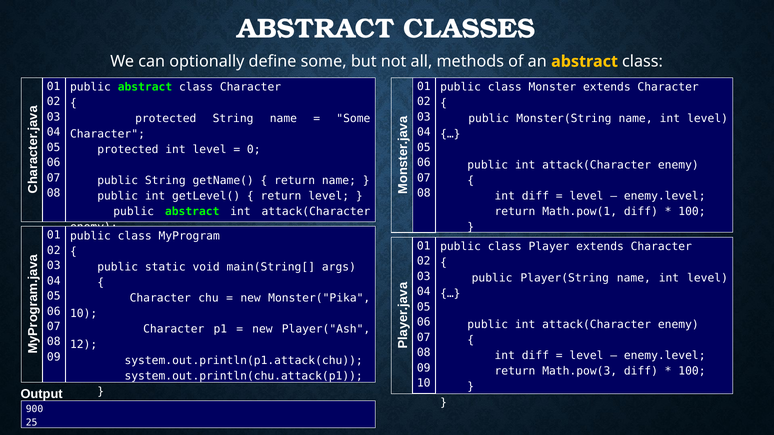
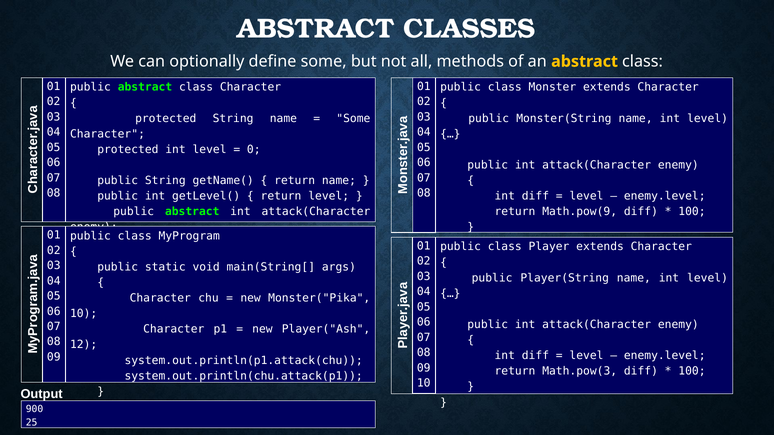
Math.pow(1: Math.pow(1 -> Math.pow(9
